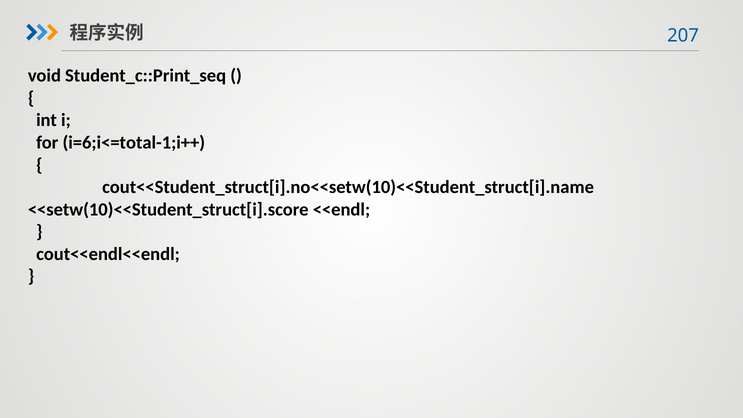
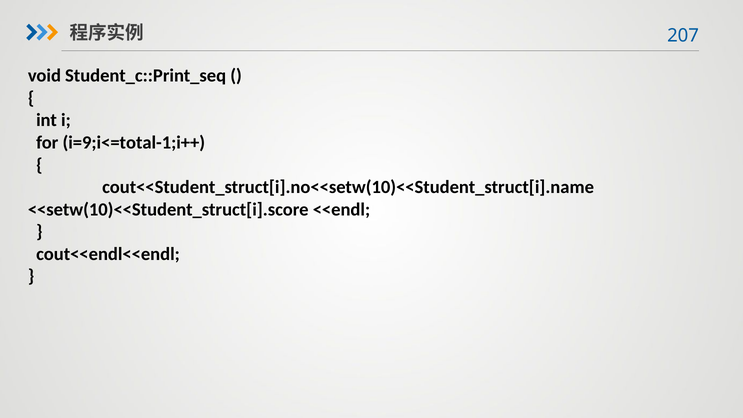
i=6;i<=total-1;i++: i=6;i<=total-1;i++ -> i=9;i<=total-1;i++
